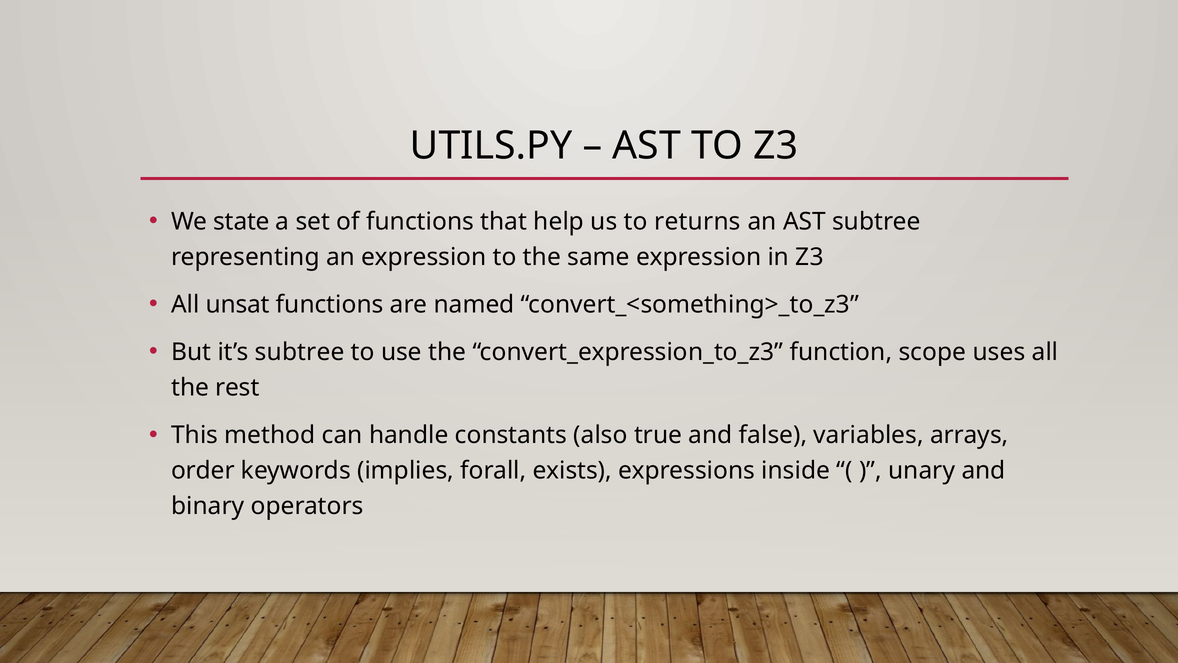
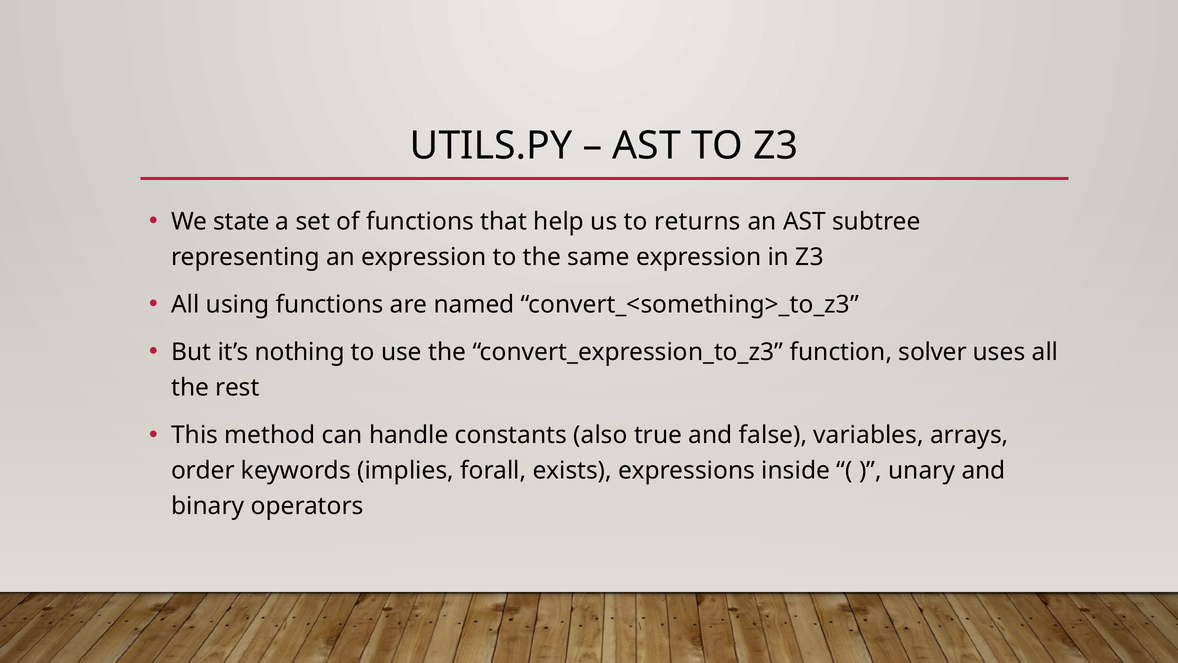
unsat: unsat -> using
it’s subtree: subtree -> nothing
scope: scope -> solver
